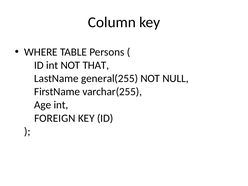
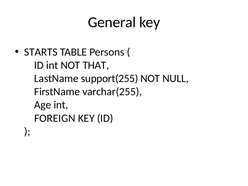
Column: Column -> General
WHERE: WHERE -> STARTS
general(255: general(255 -> support(255
